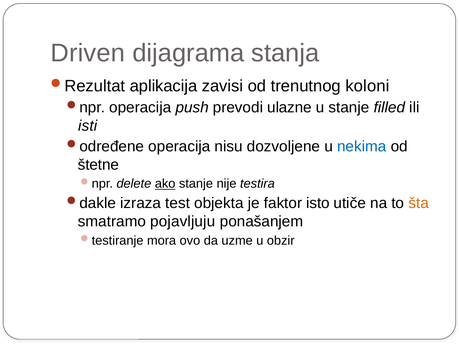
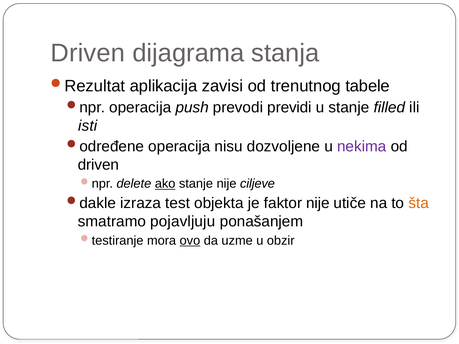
koloni: koloni -> tabele
ulazne: ulazne -> previdi
nekima colour: blue -> purple
štetne at (98, 165): štetne -> driven
testira: testira -> ciljeve
faktor isto: isto -> nije
ovo underline: none -> present
